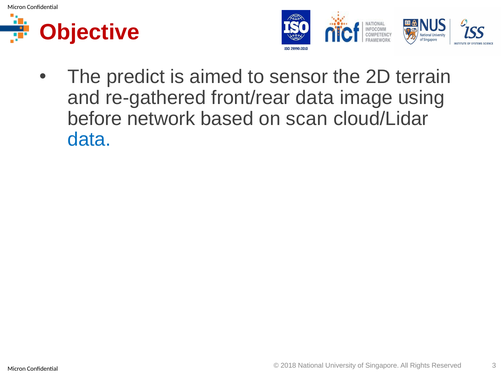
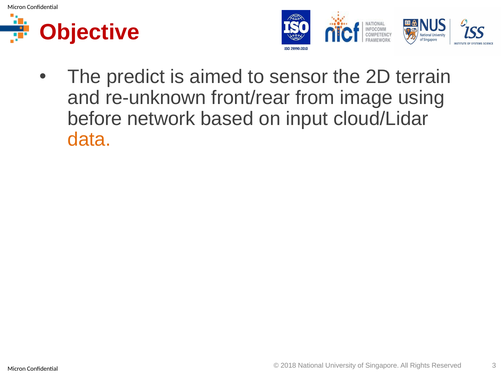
re-gathered: re-gathered -> re-unknown
front/rear data: data -> from
scan: scan -> input
data at (89, 140) colour: blue -> orange
